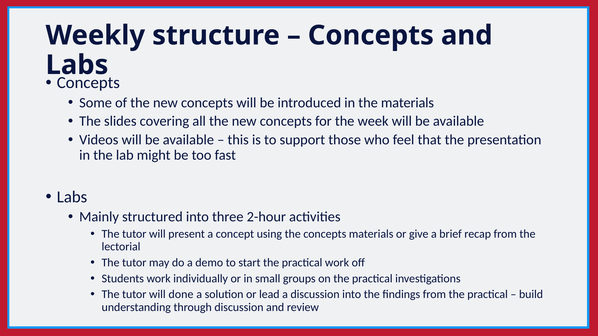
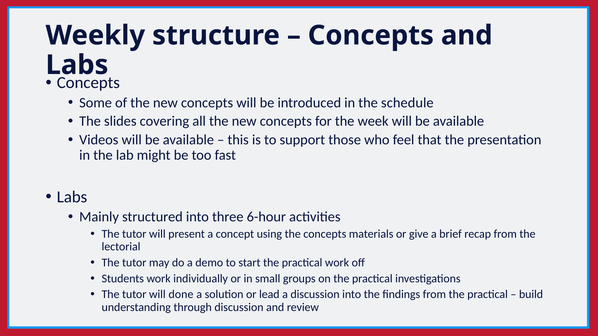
the materials: materials -> schedule
2-hour: 2-hour -> 6-hour
